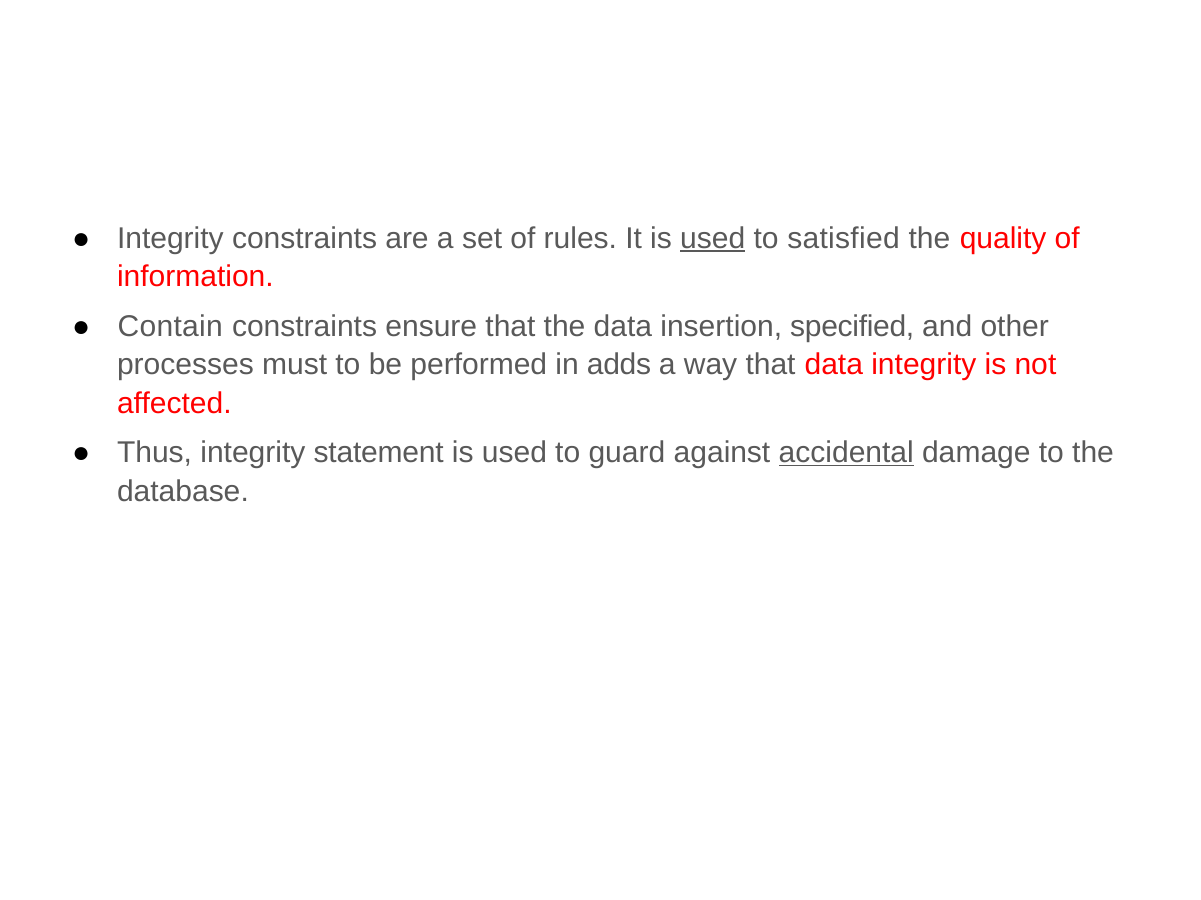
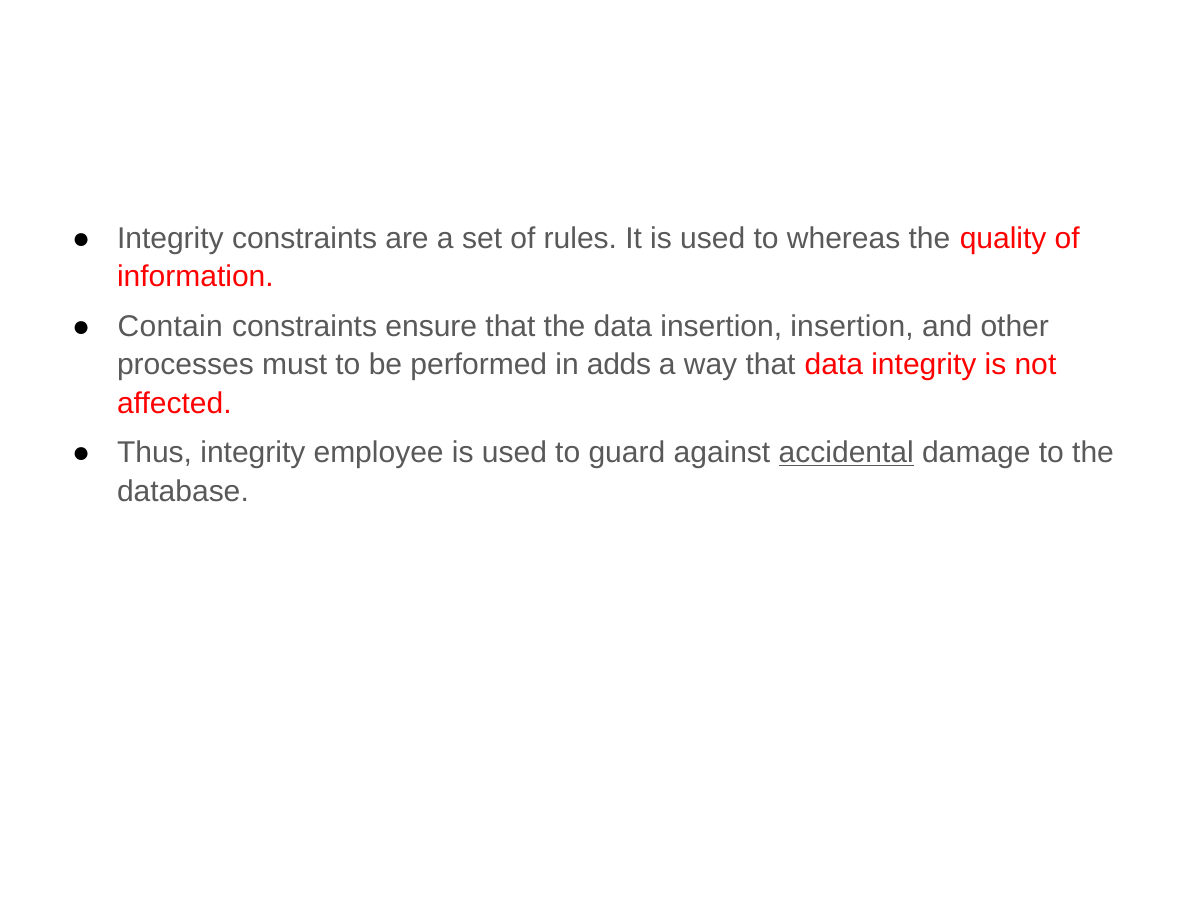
used at (713, 239) underline: present -> none
satisfied: satisfied -> whereas
insertion specified: specified -> insertion
statement: statement -> employee
